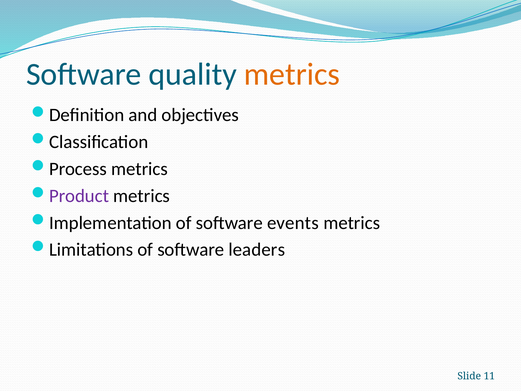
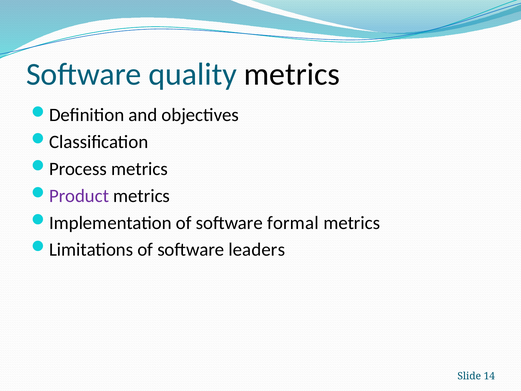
metrics at (292, 74) colour: orange -> black
events: events -> formal
11: 11 -> 14
